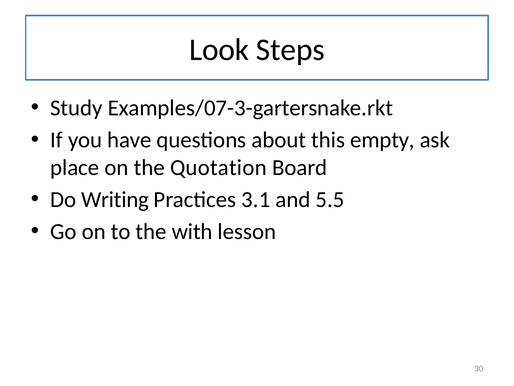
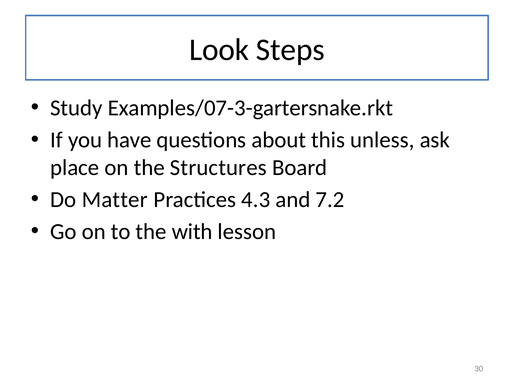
empty: empty -> unless
Quotation: Quotation -> Structures
Writing: Writing -> Matter
3.1: 3.1 -> 4.3
5.5: 5.5 -> 7.2
